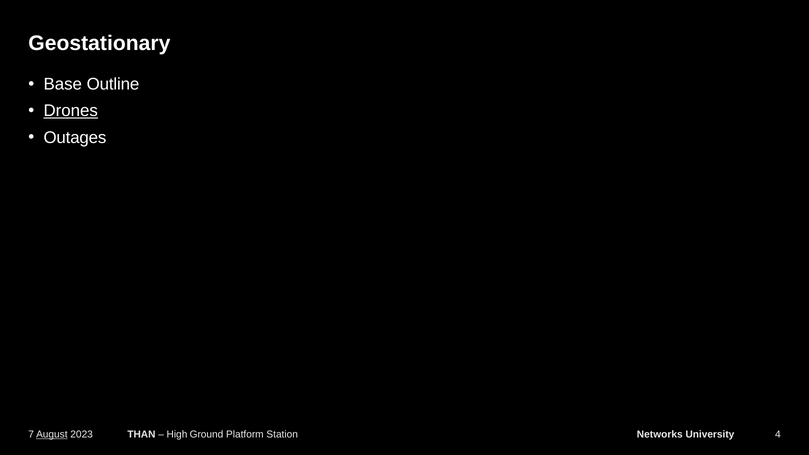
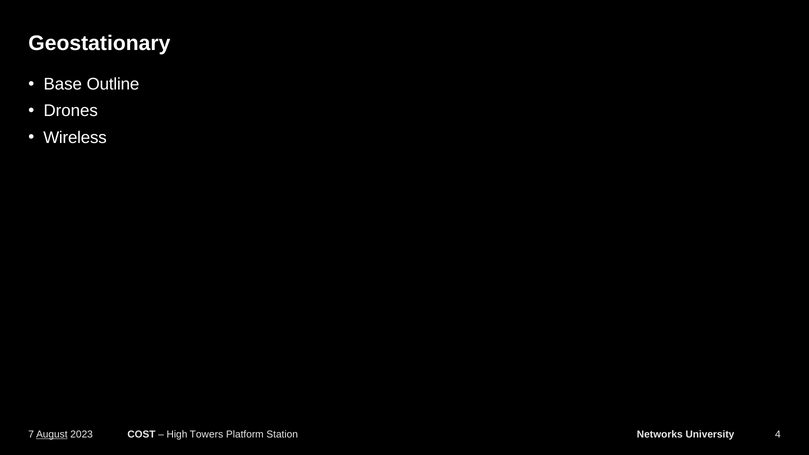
Drones underline: present -> none
Outages: Outages -> Wireless
THAN: THAN -> COST
Ground: Ground -> Towers
